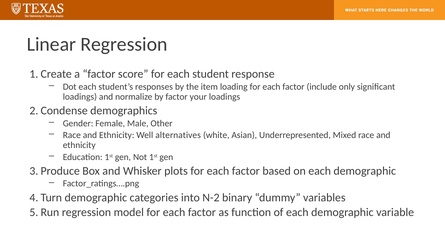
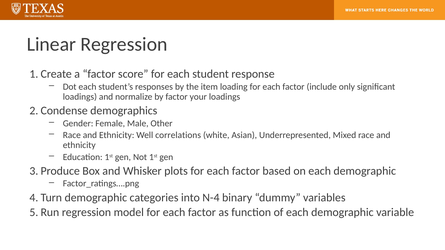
alternatives: alternatives -> correlations
N-2: N-2 -> N-4
